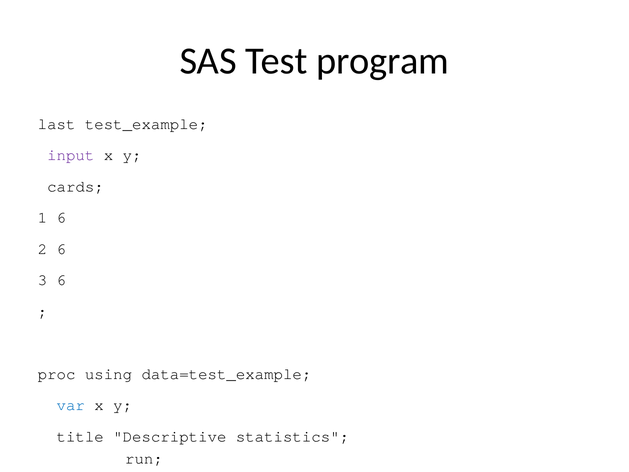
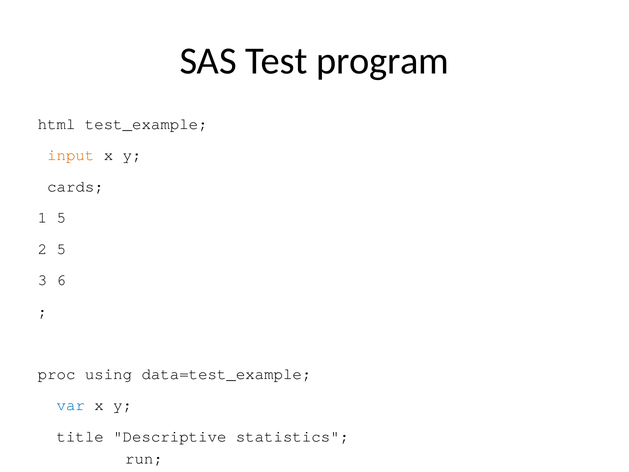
last: last -> html
input colour: purple -> orange
1 6: 6 -> 5
2 6: 6 -> 5
